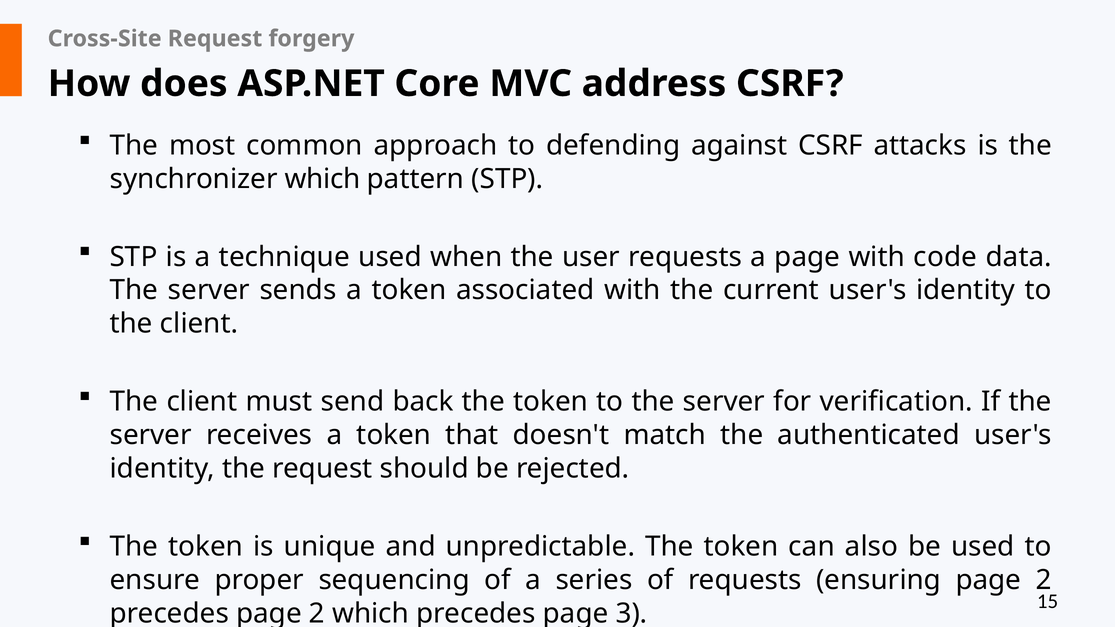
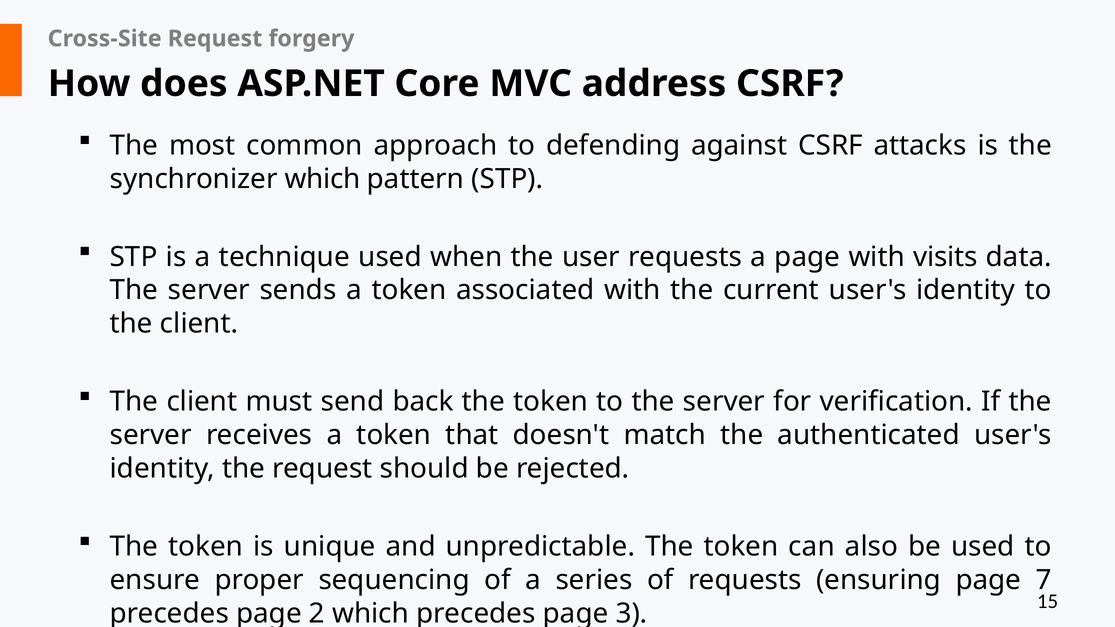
code: code -> visits
ensuring page 2: 2 -> 7
